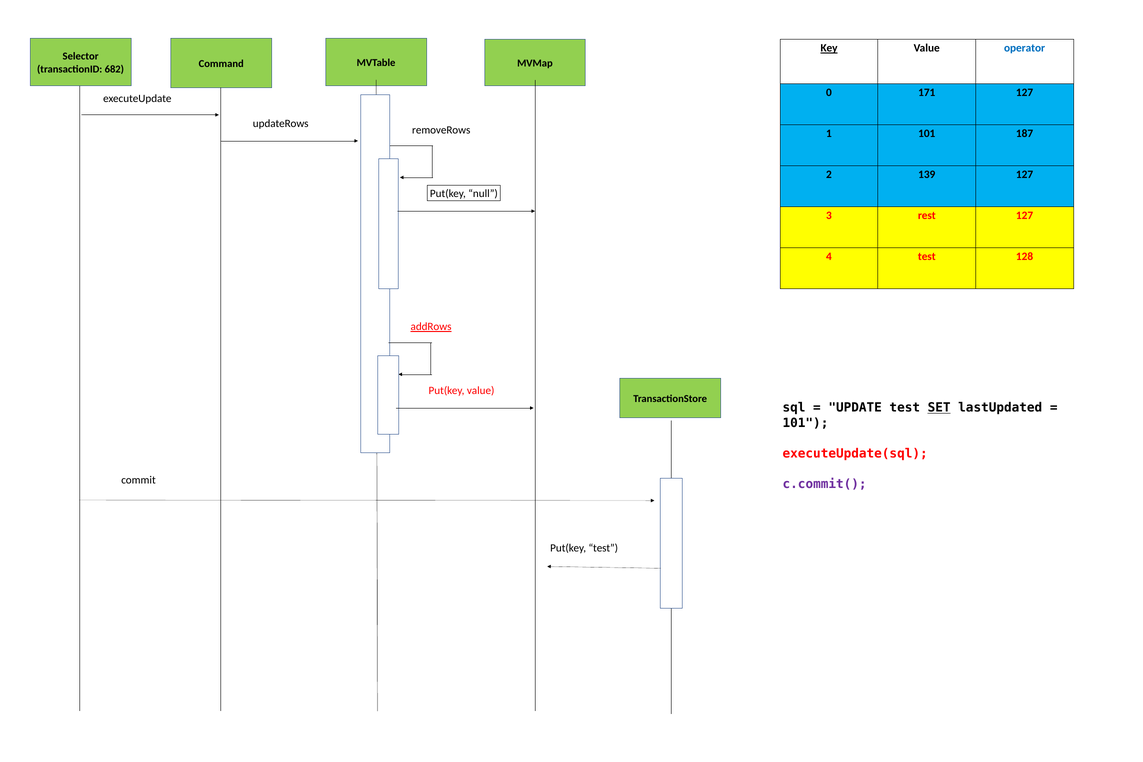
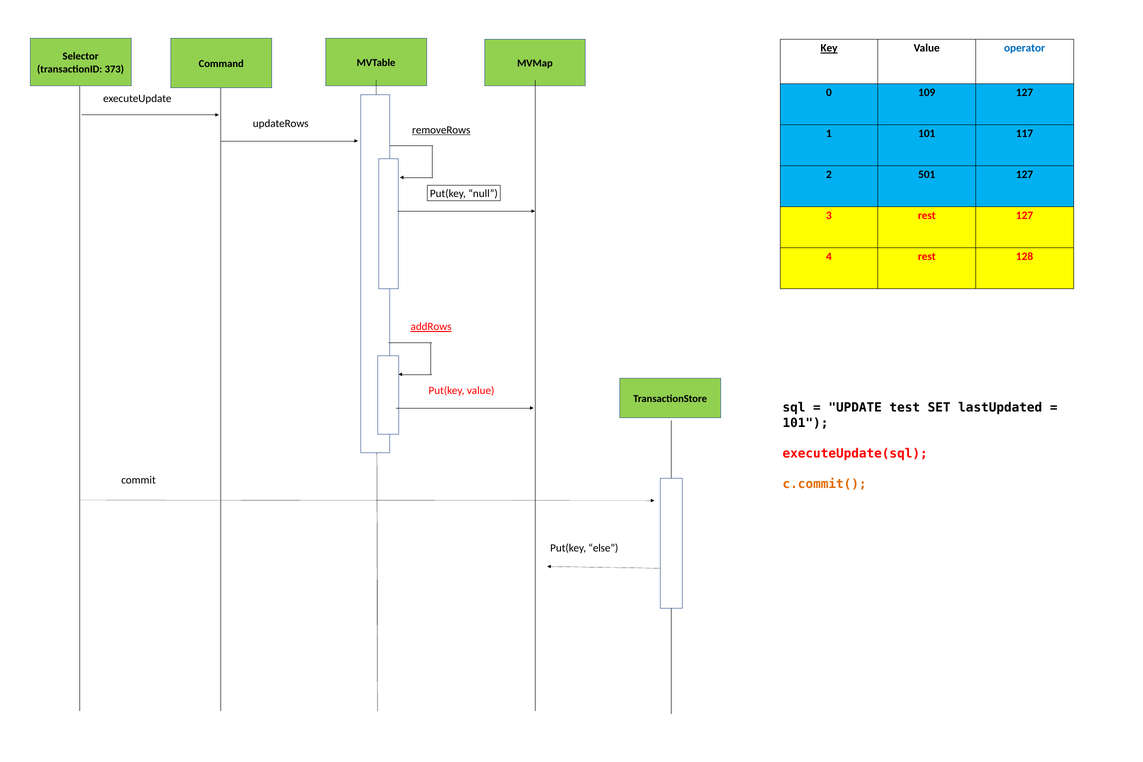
682: 682 -> 373
171: 171 -> 109
removeRows underline: none -> present
187: 187 -> 117
139: 139 -> 501
4 test: test -> rest
SET underline: present -> none
c.commit( colour: purple -> orange
Put(key test: test -> else
